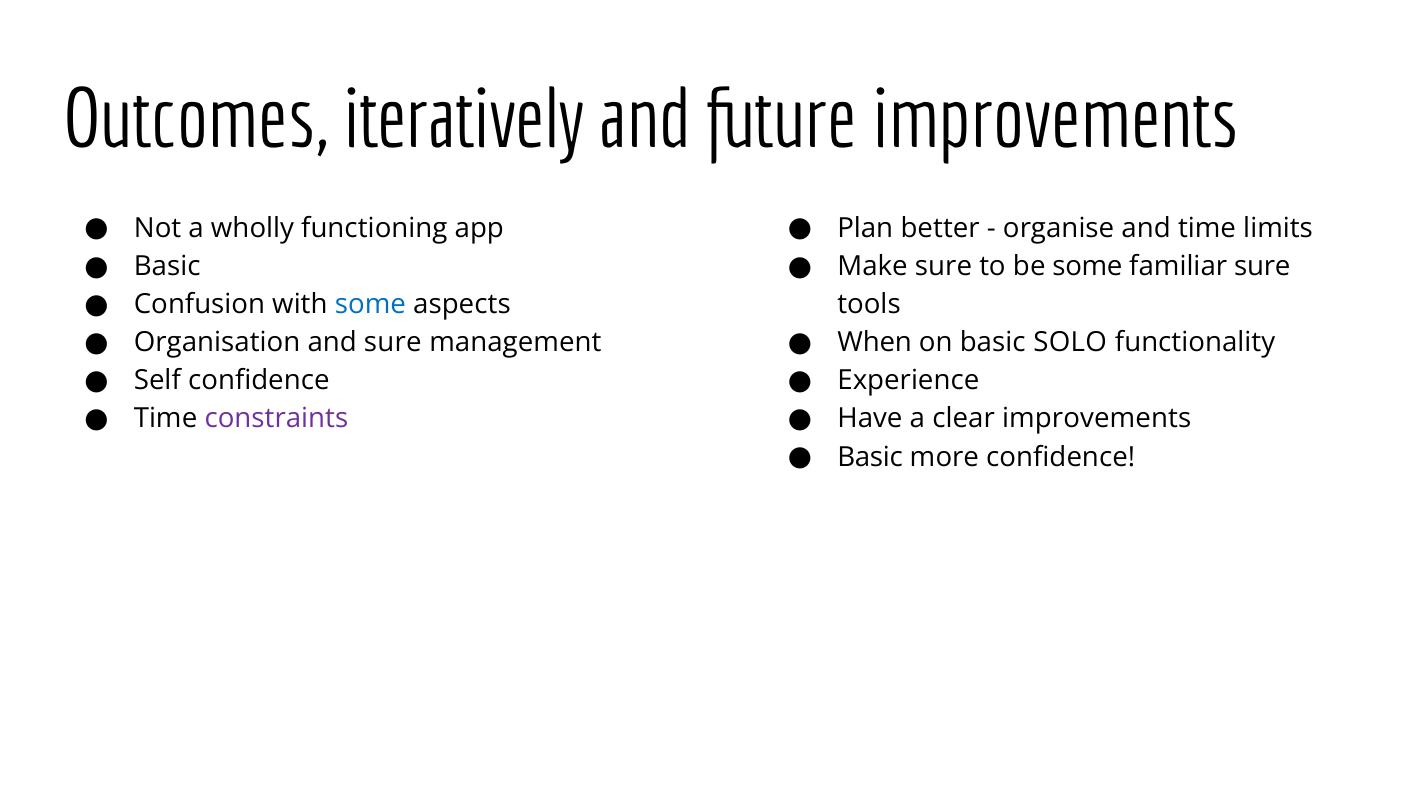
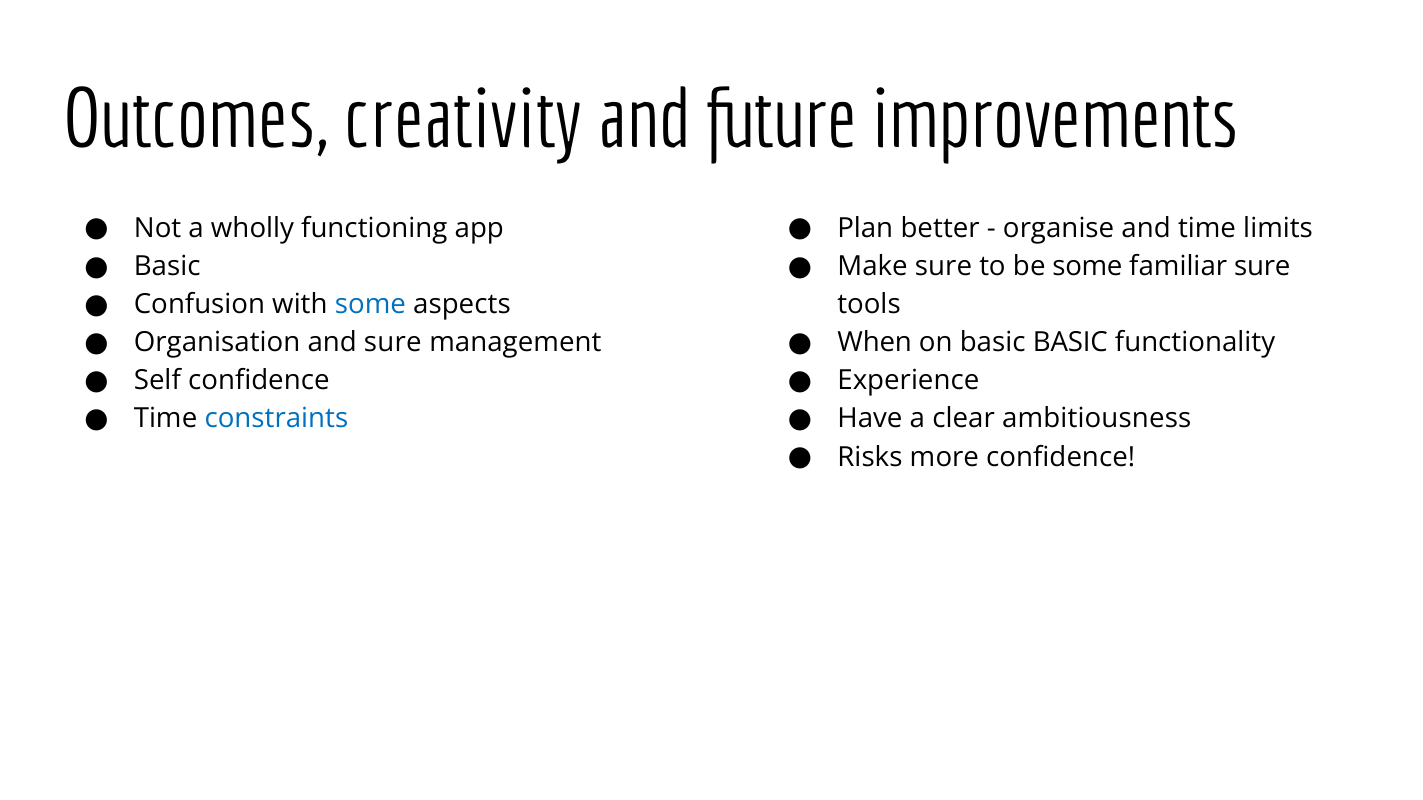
iteratively: iteratively -> creativity
basic SOLO: SOLO -> BASIC
constraints colour: purple -> blue
clear improvements: improvements -> ambitiousness
Basic at (870, 457): Basic -> Risks
